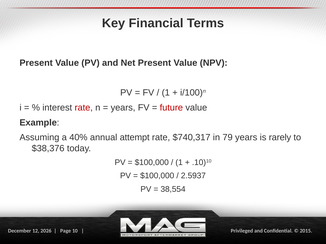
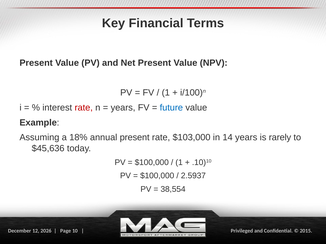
future colour: red -> blue
40%: 40% -> 18%
annual attempt: attempt -> present
$740,317: $740,317 -> $103,000
79: 79 -> 14
$38,376: $38,376 -> $45,636
